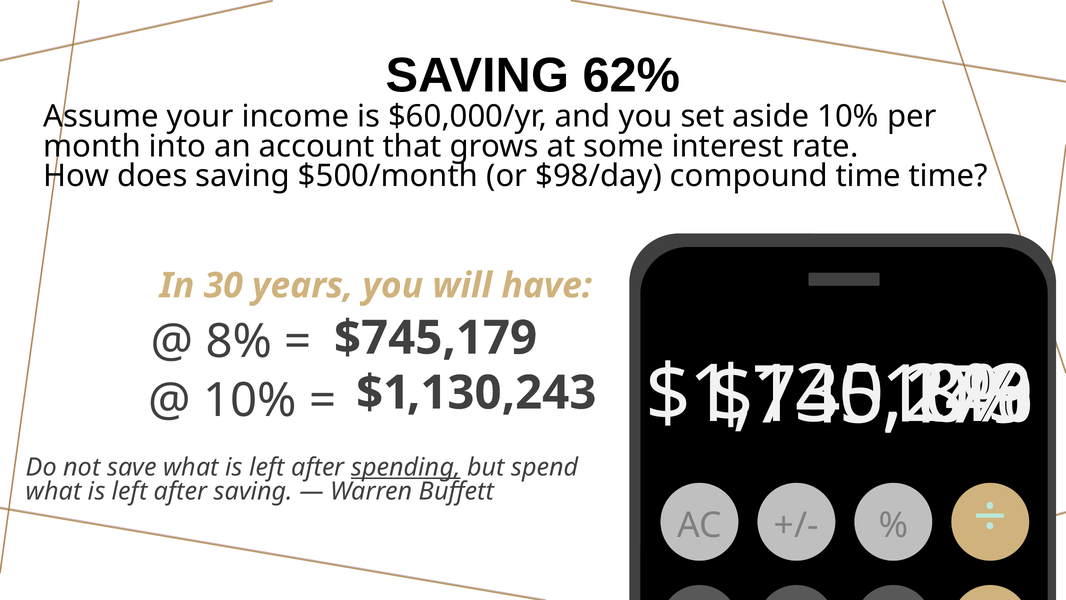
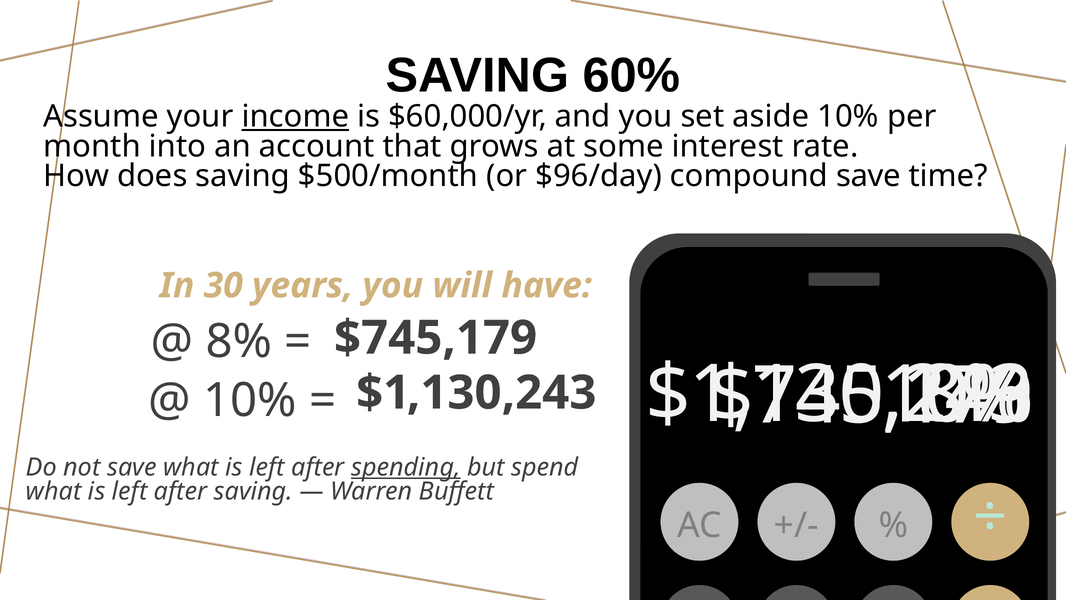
62%: 62% -> 60%
income underline: none -> present
$98/day: $98/day -> $96/day
compound time: time -> save
